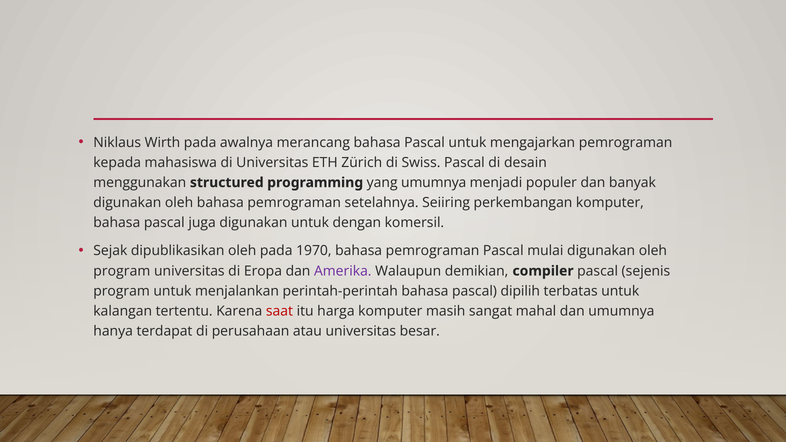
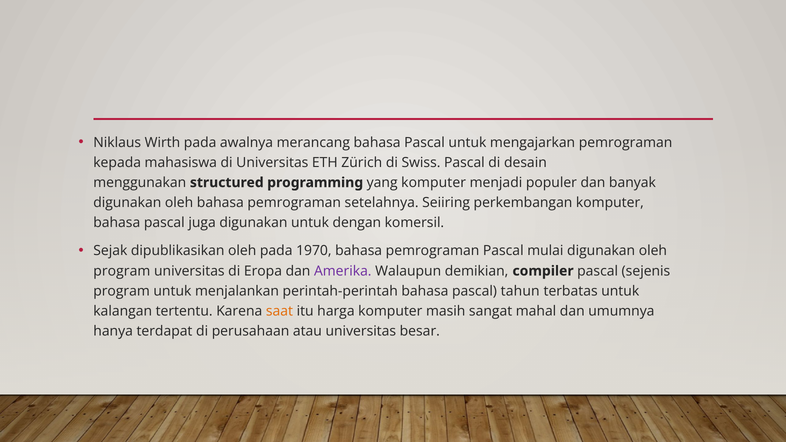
yang umumnya: umumnya -> komputer
dipilih: dipilih -> tahun
saat colour: red -> orange
